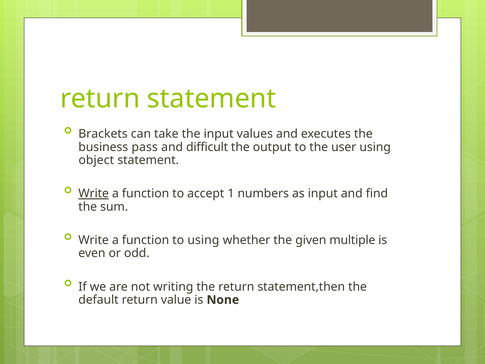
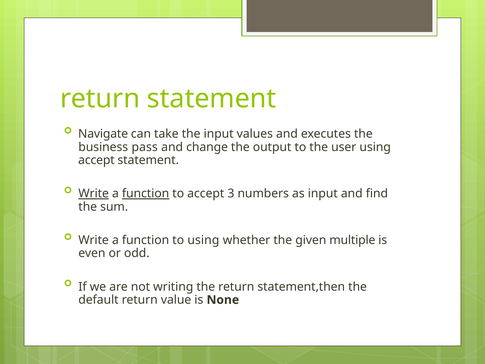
Brackets: Brackets -> Navigate
difficult: difficult -> change
object at (96, 160): object -> accept
function at (146, 193) underline: none -> present
1: 1 -> 3
